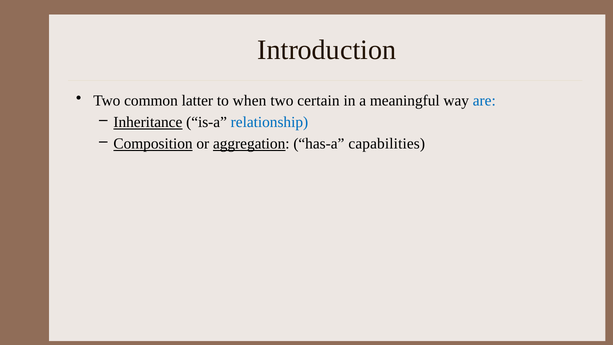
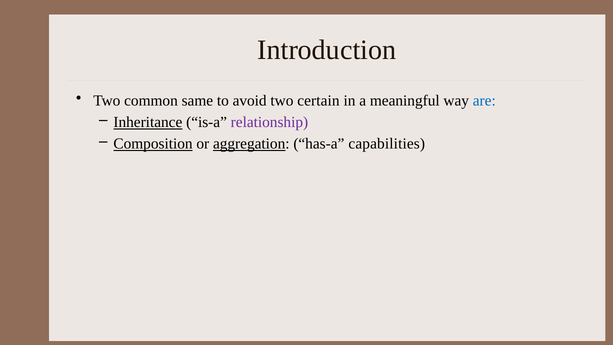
latter: latter -> same
when: when -> avoid
relationship colour: blue -> purple
